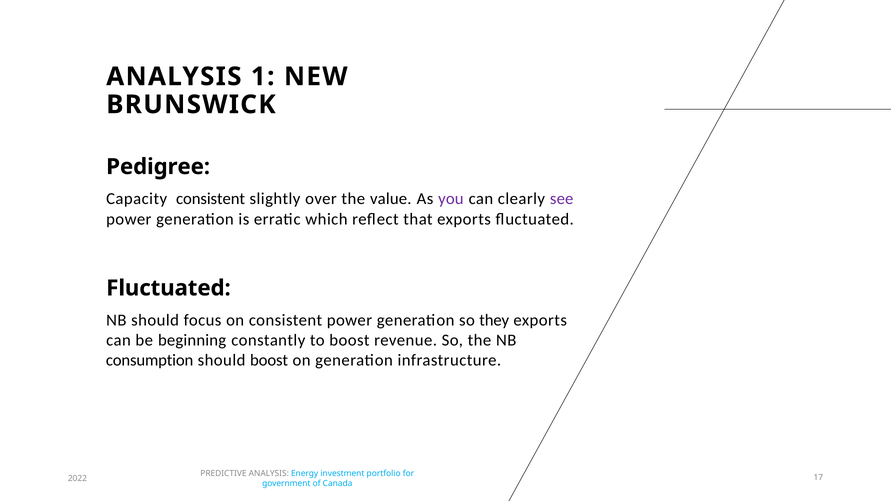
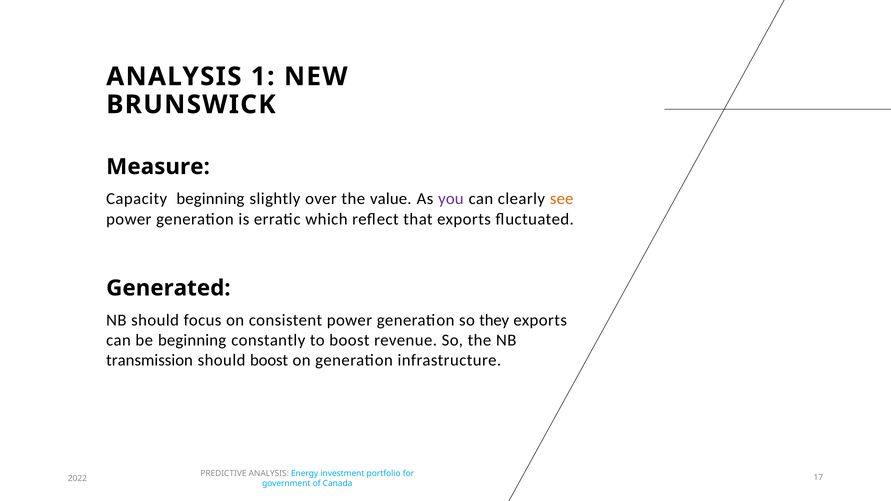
Pedigree: Pedigree -> Measure
Capacity consistent: consistent -> beginning
see colour: purple -> orange
Fluctuated at (168, 288): Fluctuated -> Generated
consumption: consumption -> transmission
